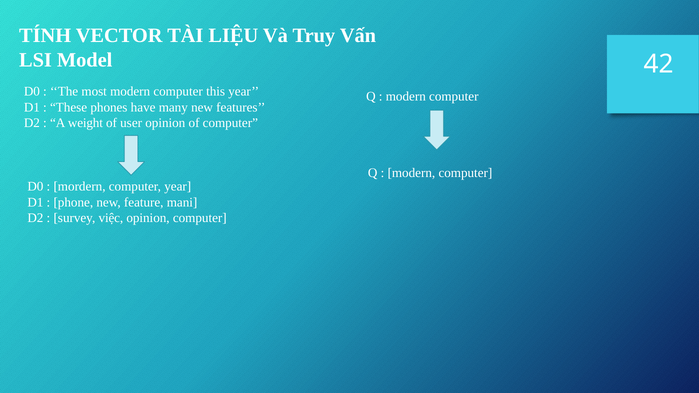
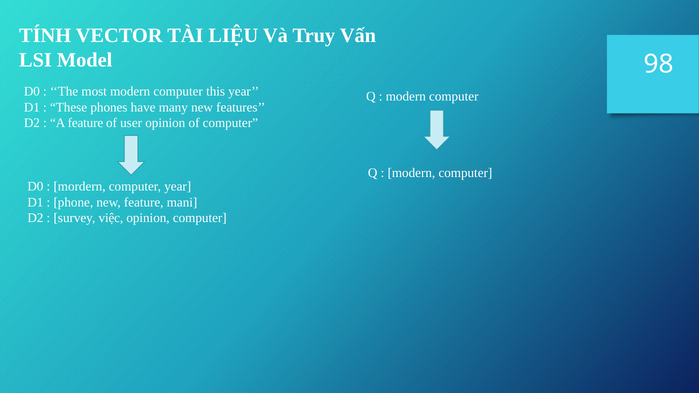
42: 42 -> 98
A weight: weight -> feature
